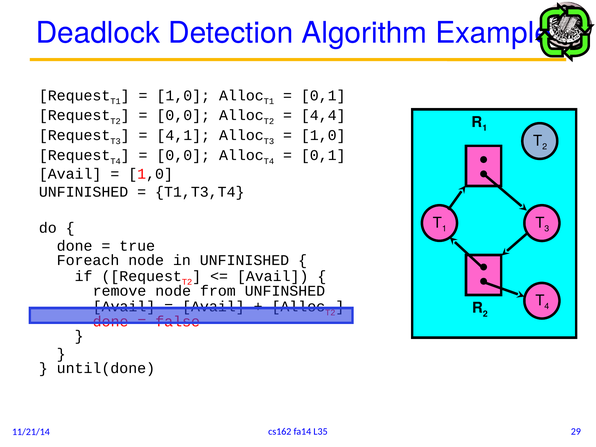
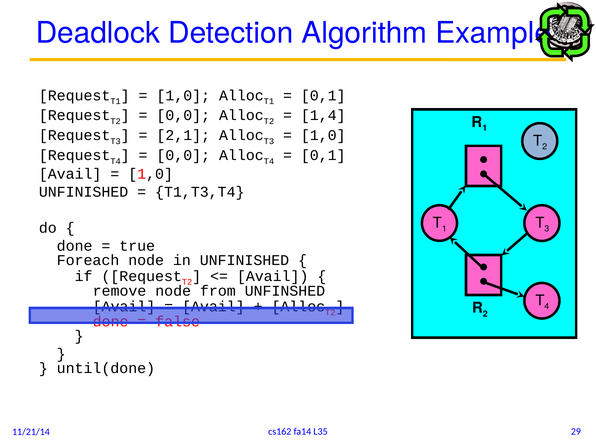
4,4: 4,4 -> 1,4
4,1: 4,1 -> 2,1
